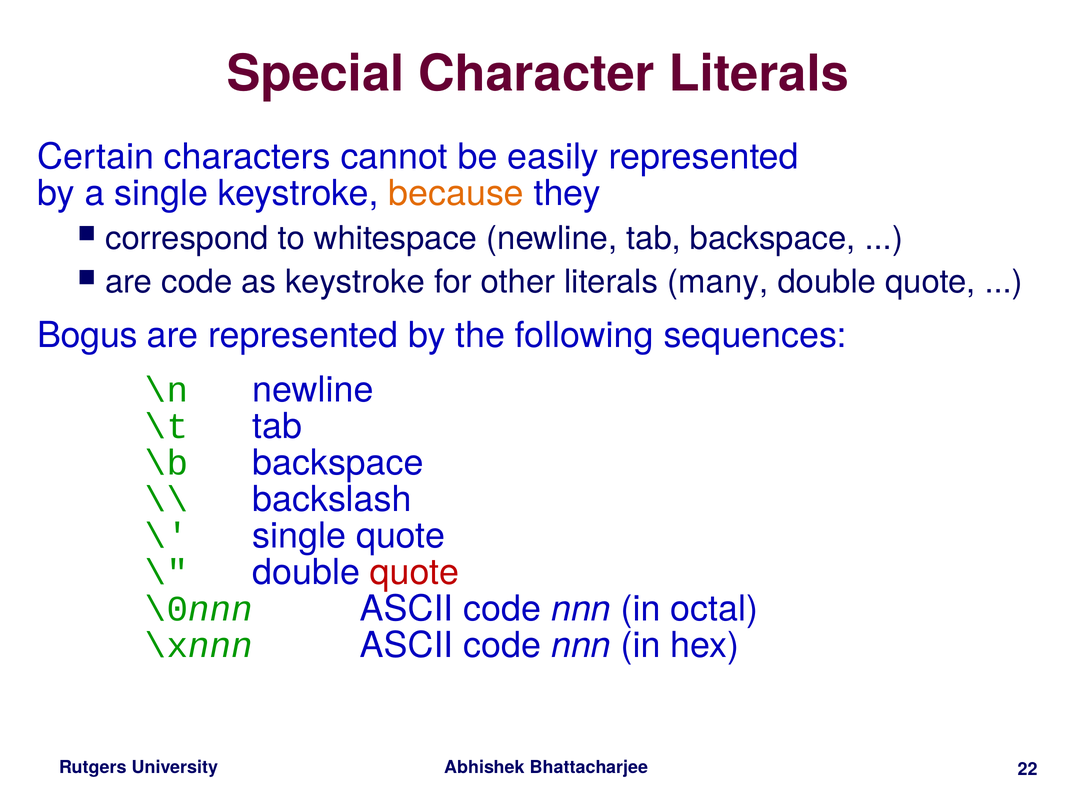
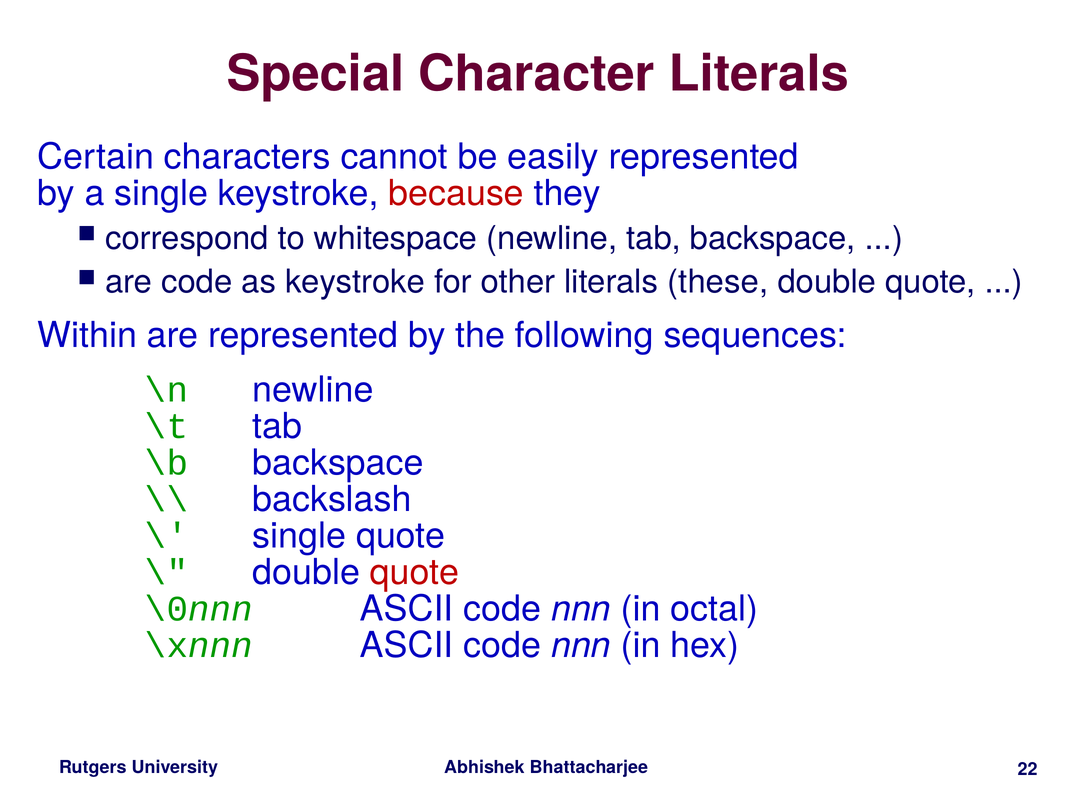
because colour: orange -> red
many: many -> these
Bogus: Bogus -> Within
